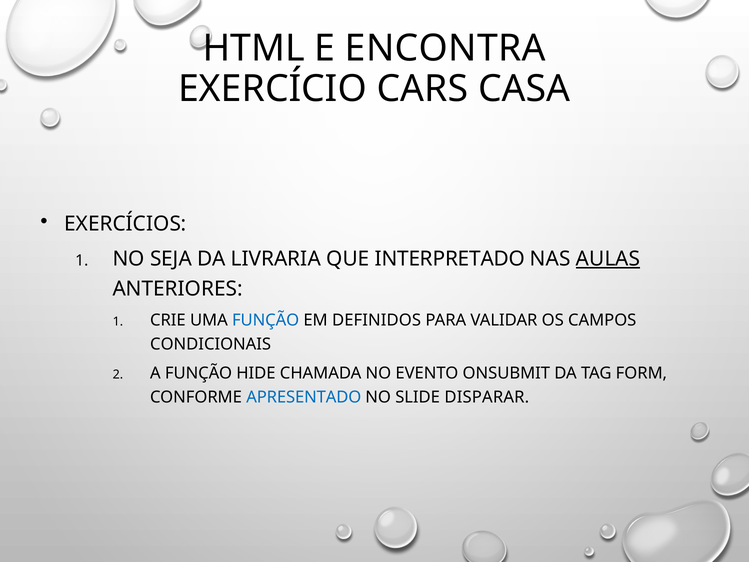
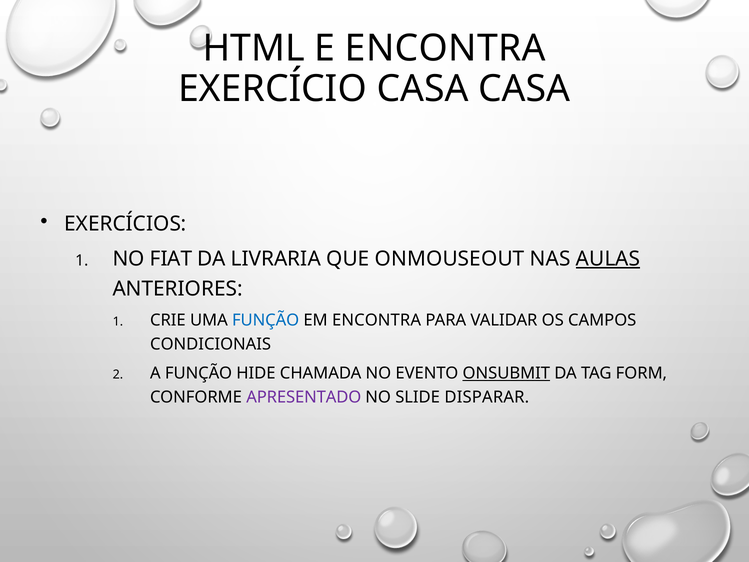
EXERCÍCIO CARS: CARS -> CASA
SEJA: SEJA -> FIAT
INTERPRETADO: INTERPRETADO -> ONMOUSEOUT
EM DEFINIDOS: DEFINIDOS -> ENCONTRA
ONSUBMIT underline: none -> present
APRESENTADO colour: blue -> purple
